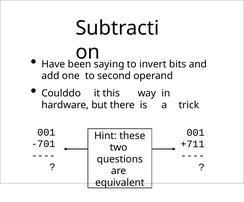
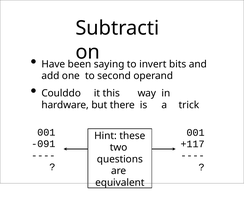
-701: -701 -> -091
+711: +711 -> +117
